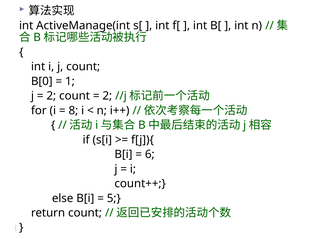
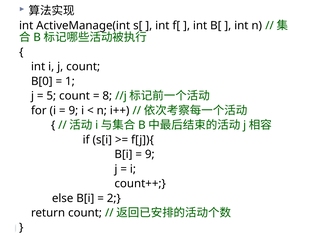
2 at (51, 96): 2 -> 5
2 at (107, 96): 2 -> 8
8 at (73, 110): 8 -> 9
6 at (150, 154): 6 -> 9
5: 5 -> 2
